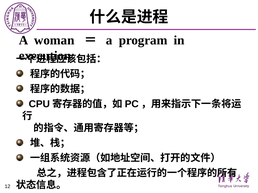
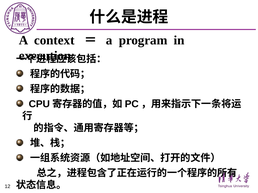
woman: woman -> context
